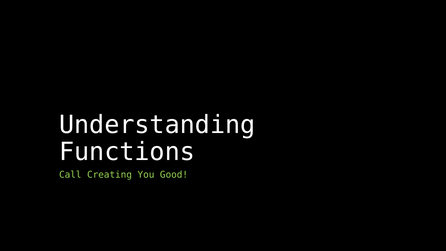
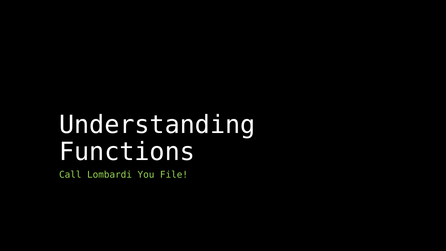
Creating: Creating -> Lombardi
Good: Good -> File
